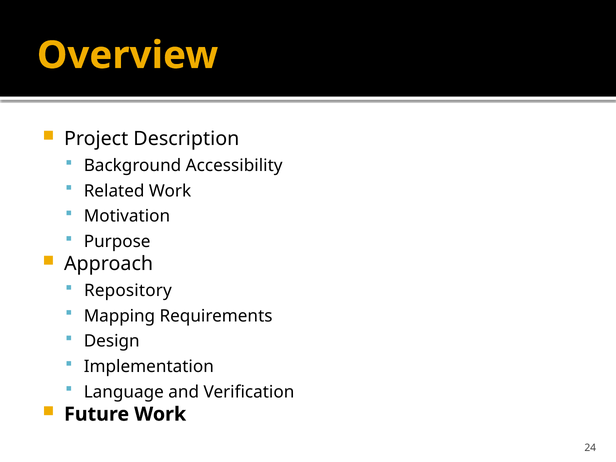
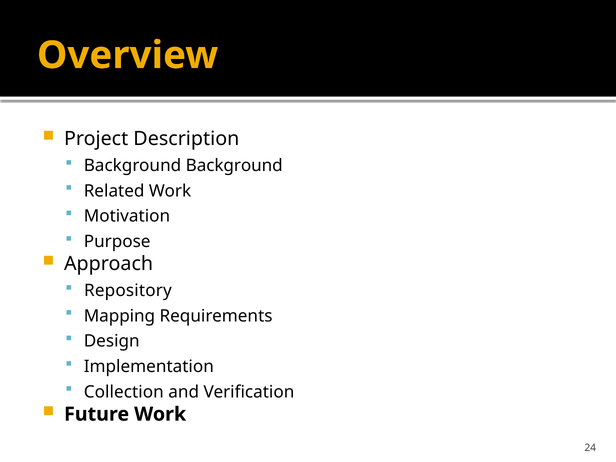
Background Accessibility: Accessibility -> Background
Language: Language -> Collection
